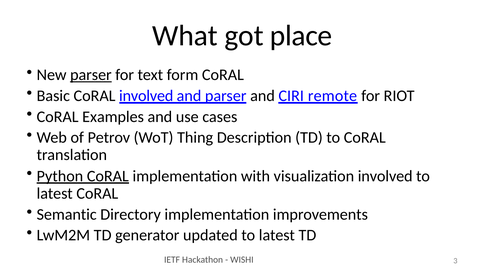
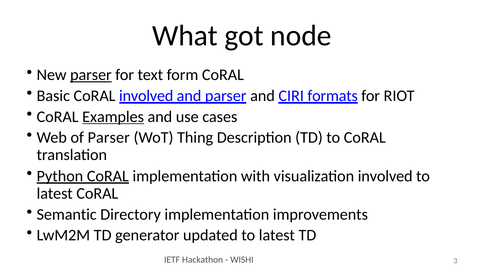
place: place -> node
remote: remote -> formats
Examples underline: none -> present
of Petrov: Petrov -> Parser
